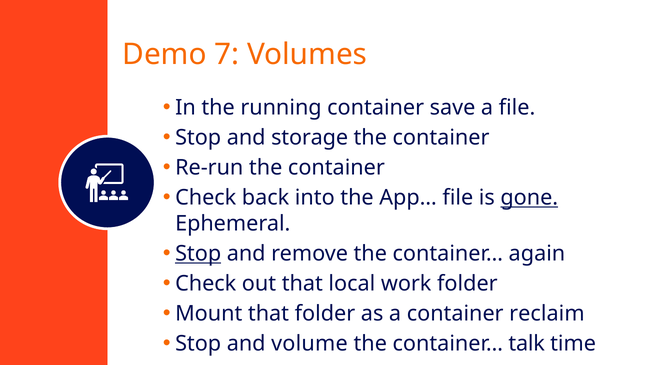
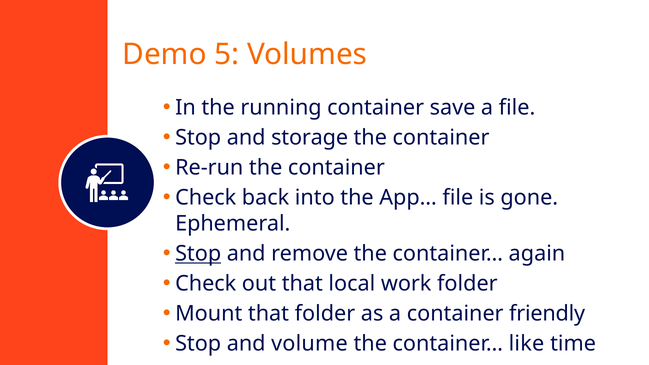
7: 7 -> 5
gone underline: present -> none
reclaim: reclaim -> friendly
talk: talk -> like
